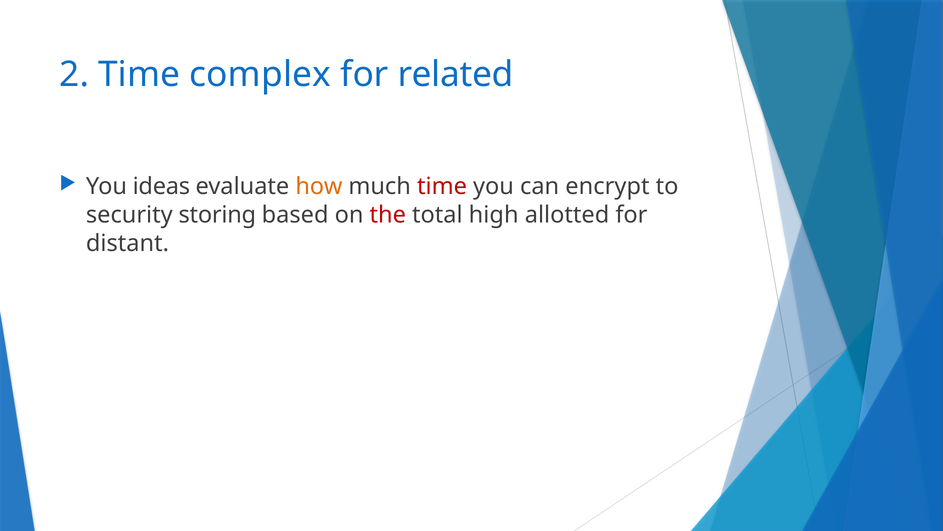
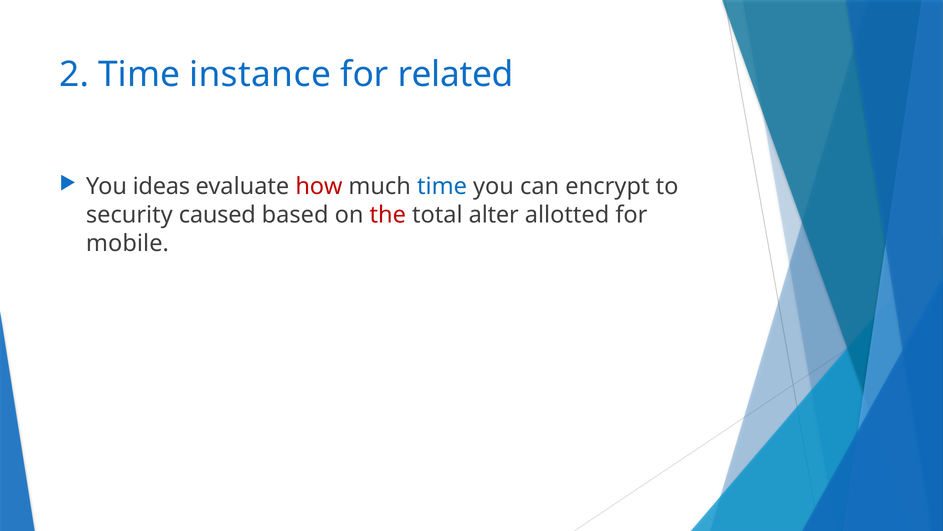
complex: complex -> instance
how colour: orange -> red
time at (442, 186) colour: red -> blue
storing: storing -> caused
high: high -> alter
distant: distant -> mobile
